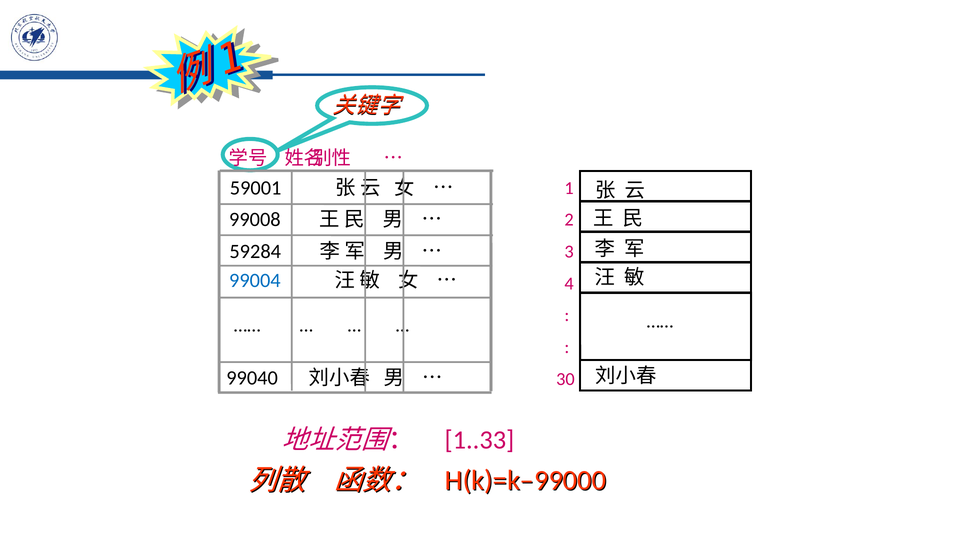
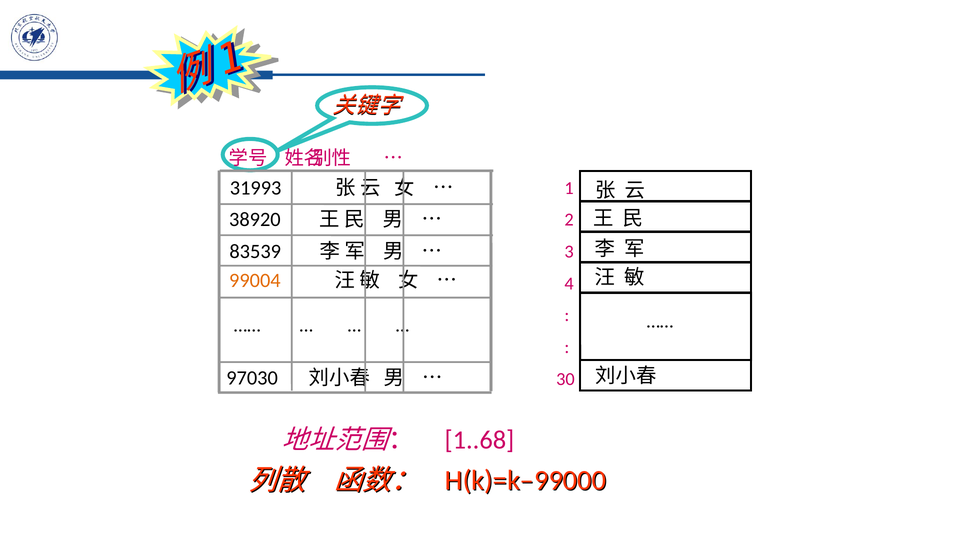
59001: 59001 -> 31993
99008: 99008 -> 38920
59284: 59284 -> 83539
99004 colour: blue -> orange
99040: 99040 -> 97030
1..33: 1..33 -> 1..68
